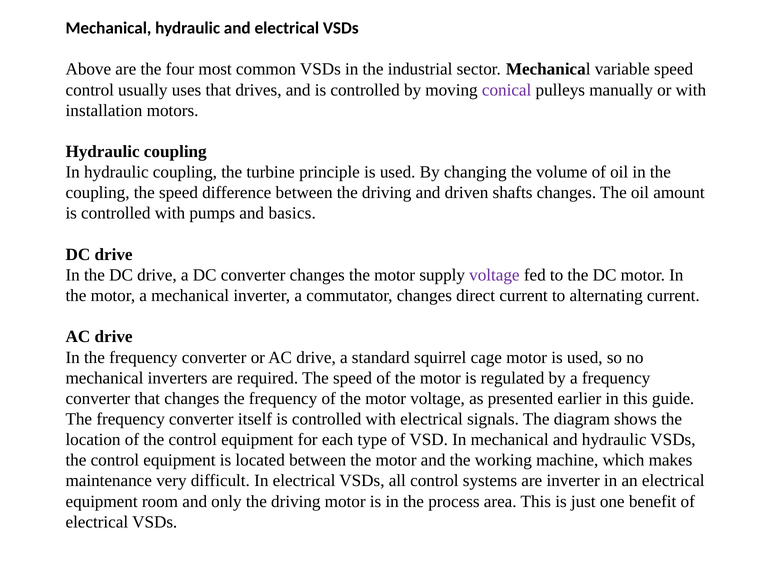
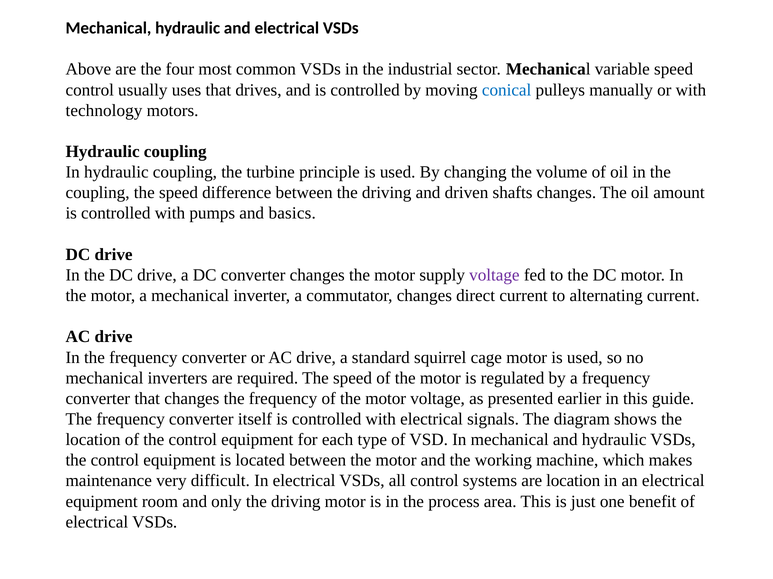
conical colour: purple -> blue
installation: installation -> technology
are inverter: inverter -> location
